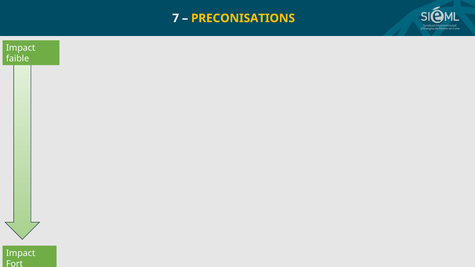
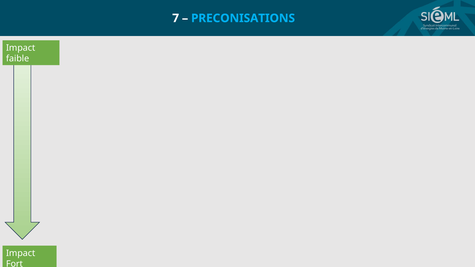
PRECONISATIONS colour: yellow -> light blue
